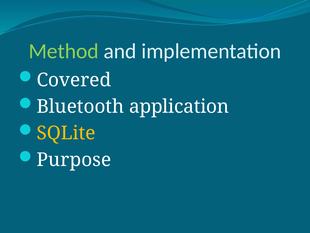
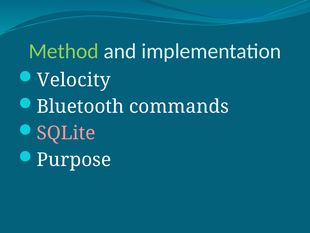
Covered: Covered -> Velocity
application: application -> commands
SQLite colour: yellow -> pink
